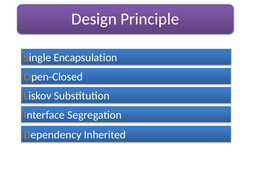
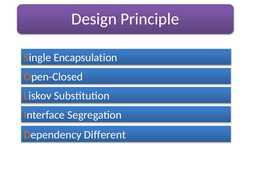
Inherited: Inherited -> Different
